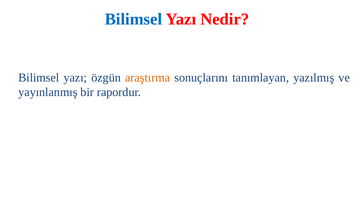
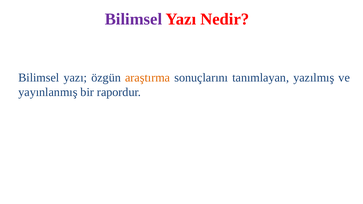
Bilimsel at (134, 19) colour: blue -> purple
